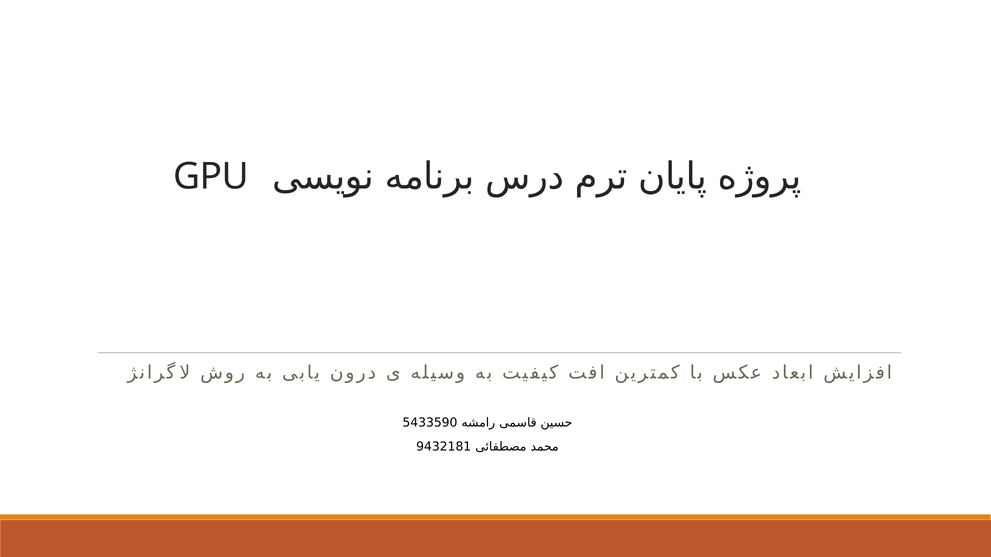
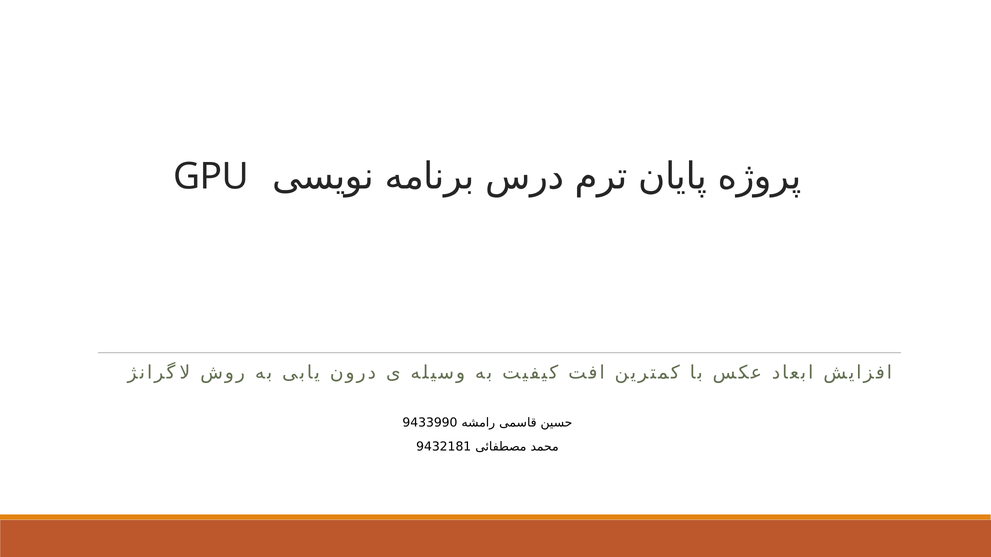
5433590: 5433590 -> 9433990
